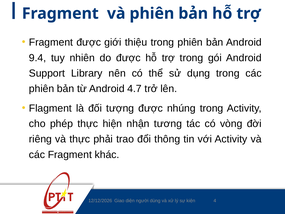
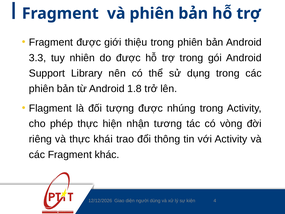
9.4: 9.4 -> 3.3
4.7: 4.7 -> 1.8
phải: phải -> khái
